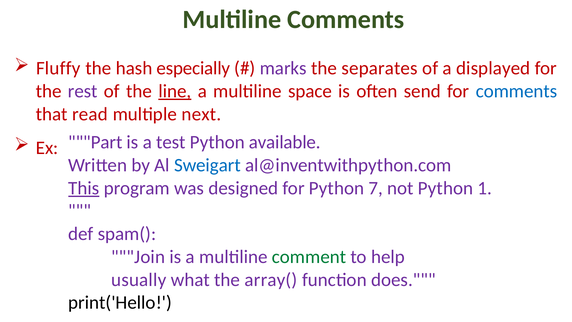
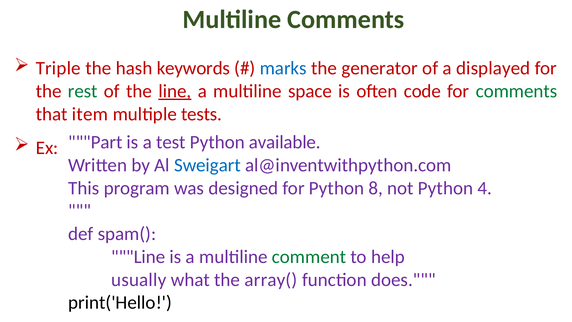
Fluffy: Fluffy -> Triple
especially: especially -> keywords
marks colour: purple -> blue
separates: separates -> generator
rest colour: purple -> green
send: send -> code
comments at (517, 91) colour: blue -> green
read: read -> item
next: next -> tests
This underline: present -> none
7: 7 -> 8
1: 1 -> 4
Join at (138, 257): Join -> Line
